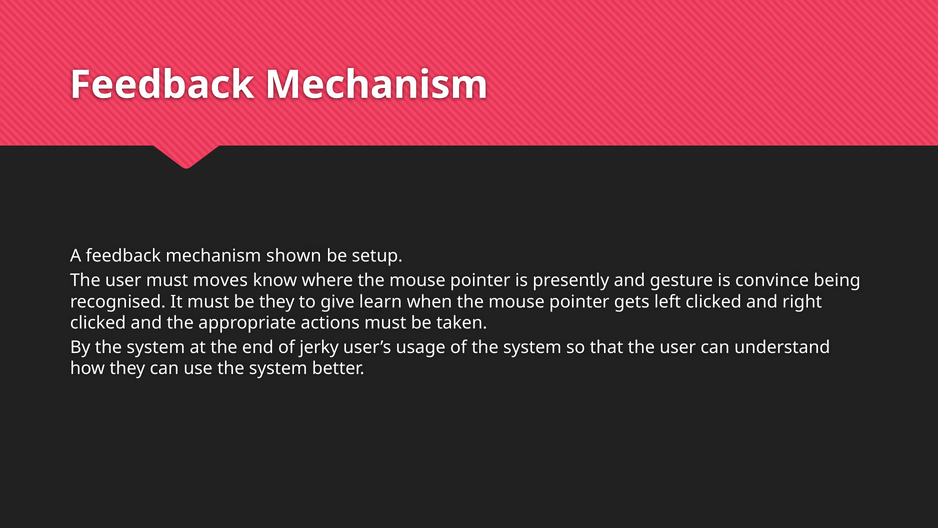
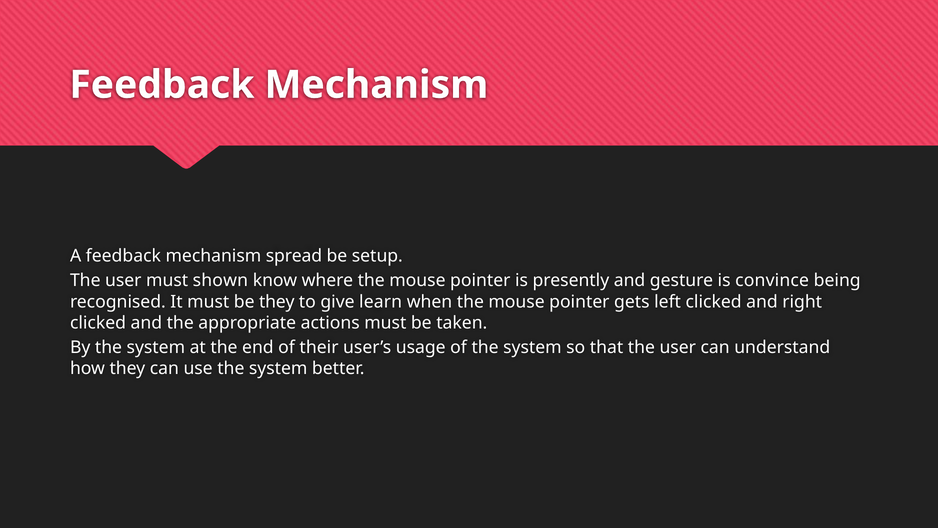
shown: shown -> spread
moves: moves -> shown
jerky: jerky -> their
